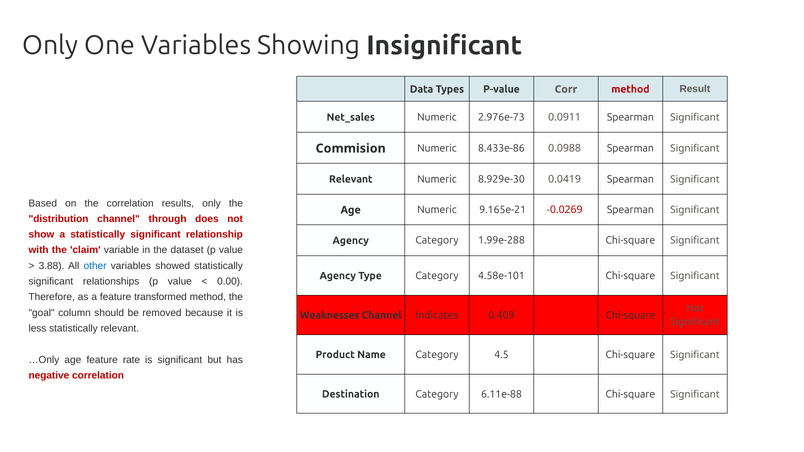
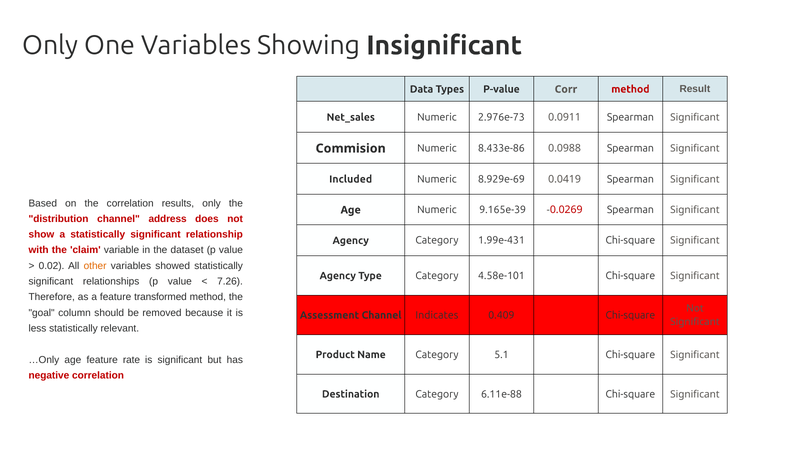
Relevant at (351, 179): Relevant -> Included
8.929e-30: 8.929e-30 -> 8.929e-69
9.165e-21: 9.165e-21 -> 9.165e-39
through: through -> address
1.99e-288: 1.99e-288 -> 1.99e-431
3.88: 3.88 -> 0.02
other colour: blue -> orange
0.00: 0.00 -> 7.26
Weaknesses: Weaknesses -> Assessment
4.5: 4.5 -> 5.1
